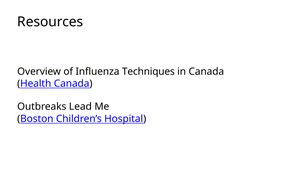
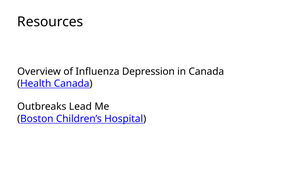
Techniques: Techniques -> Depression
